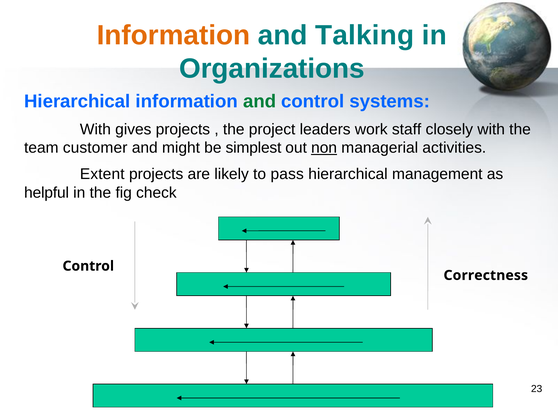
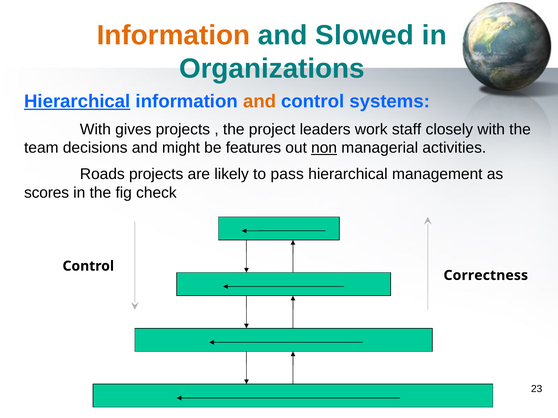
Talking: Talking -> Slowed
Hierarchical at (77, 101) underline: none -> present
and at (260, 101) colour: green -> orange
customer: customer -> decisions
simplest: simplest -> features
Extent: Extent -> Roads
helpful: helpful -> scores
